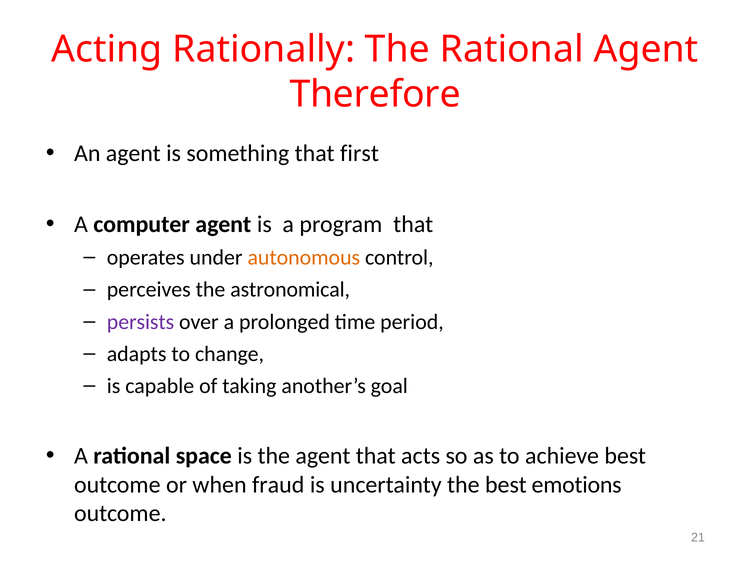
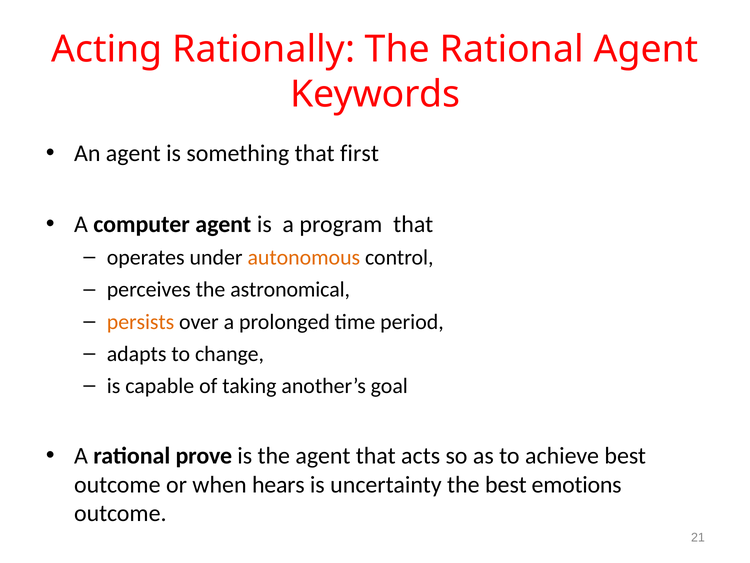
Therefore: Therefore -> Keywords
persists colour: purple -> orange
space: space -> prove
fraud: fraud -> hears
